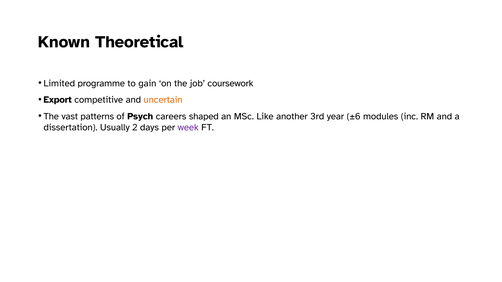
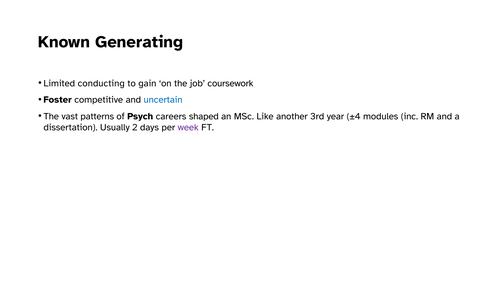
Theoretical: Theoretical -> Generating
programme: programme -> conducting
Export: Export -> Foster
uncertain colour: orange -> blue
±6: ±6 -> ±4
